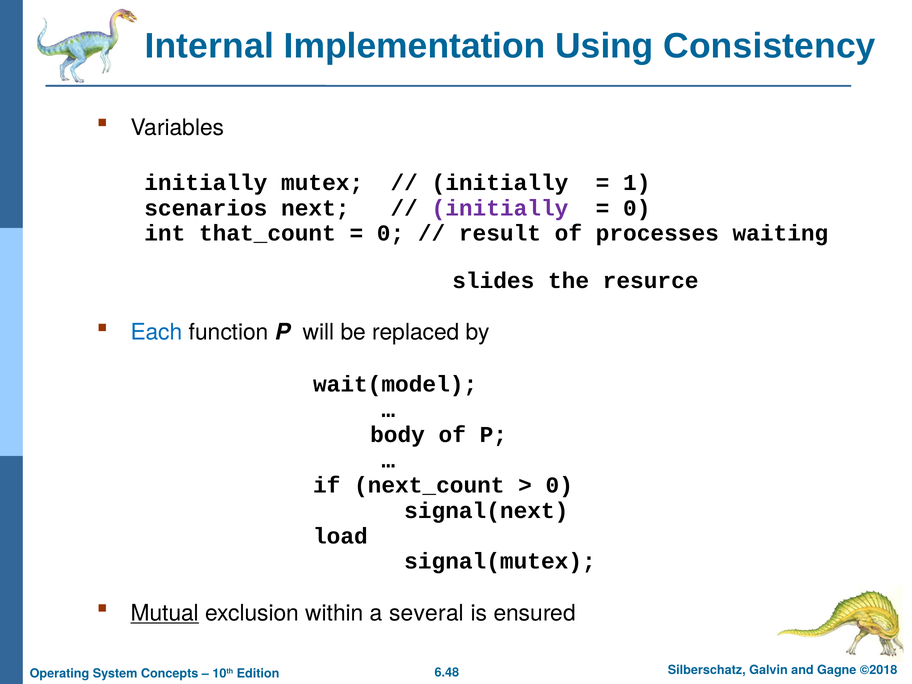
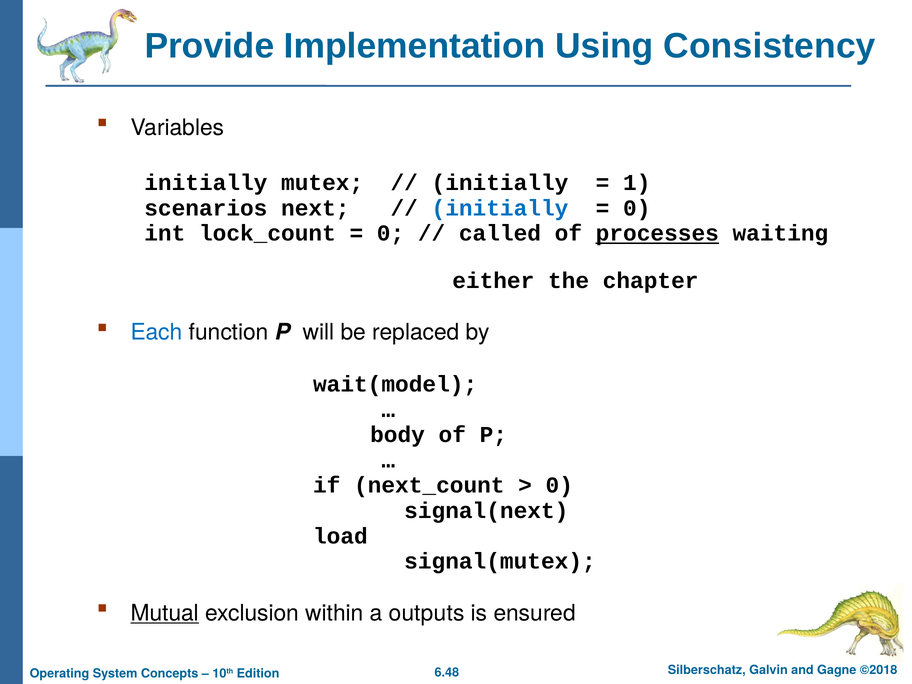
Internal: Internal -> Provide
initially at (500, 208) colour: purple -> blue
that_count: that_count -> lock_count
result: result -> called
processes underline: none -> present
slides: slides -> either
resurce: resurce -> chapter
several: several -> outputs
